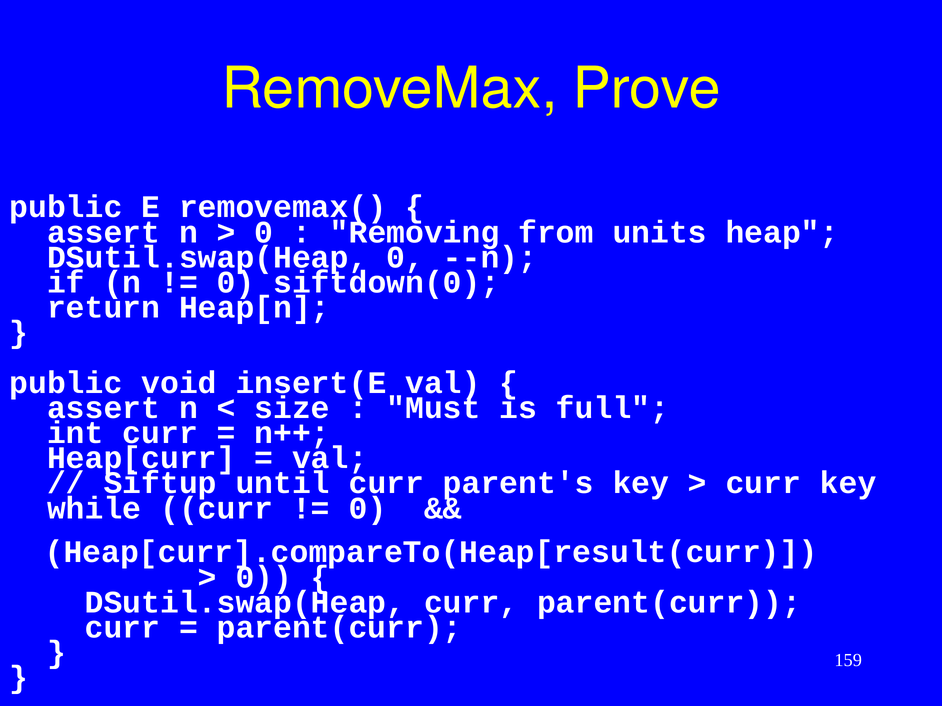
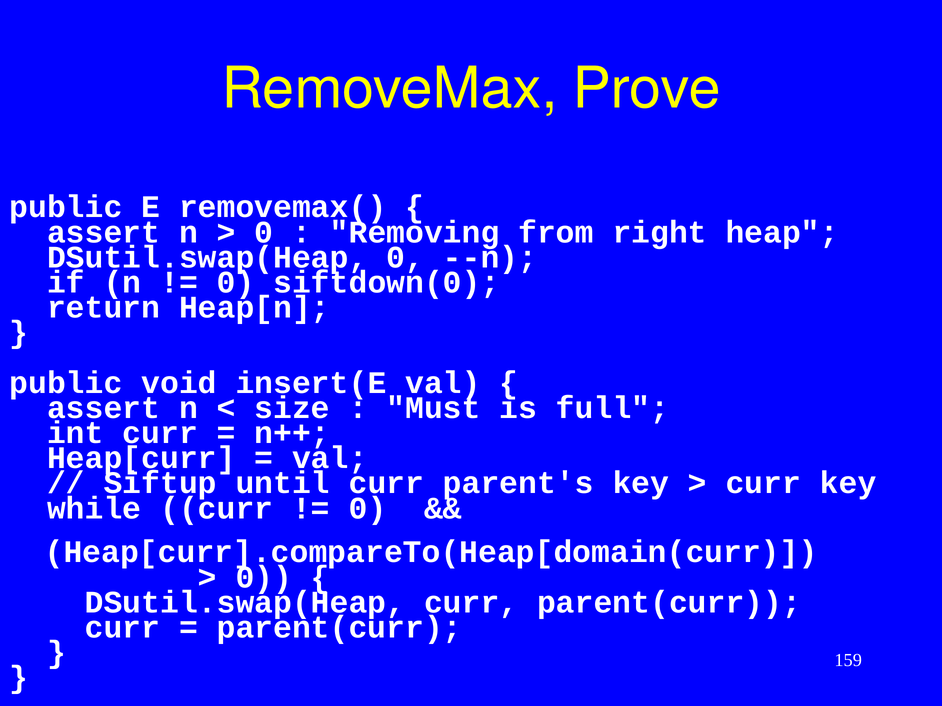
units: units -> right
Heap[curr].compareTo(Heap[result(curr: Heap[curr].compareTo(Heap[result(curr -> Heap[curr].compareTo(Heap[domain(curr
